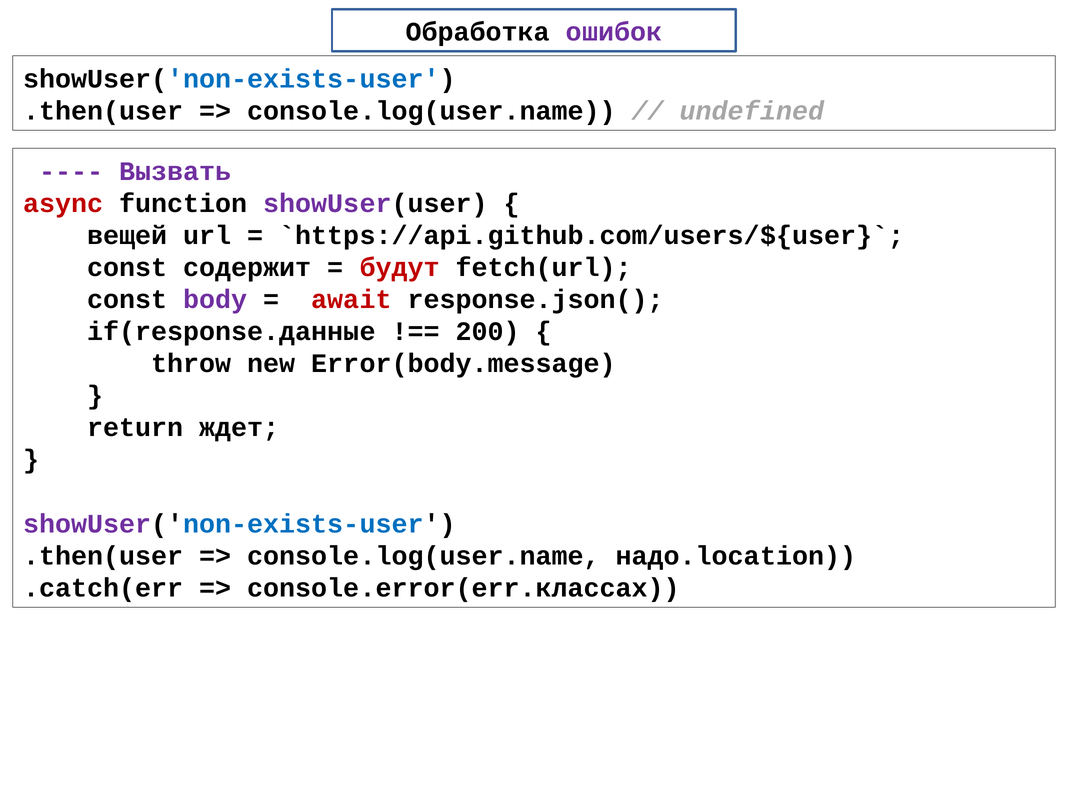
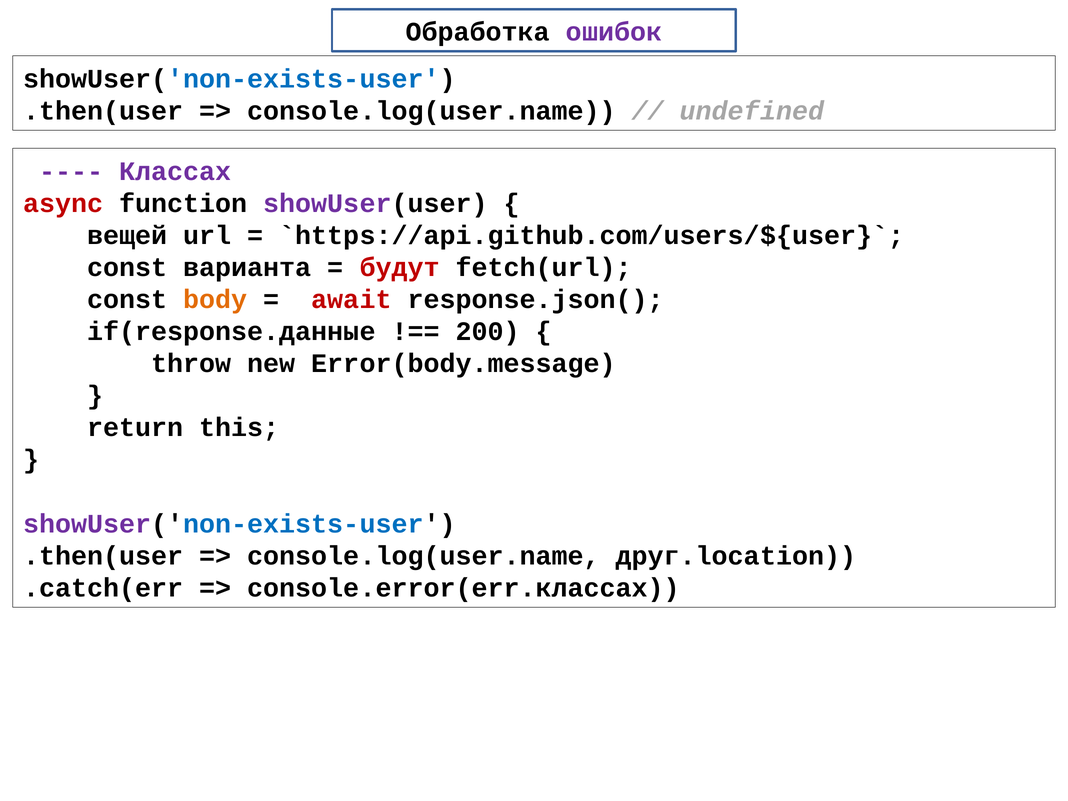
Вызвать: Вызвать -> Классах
содержит: содержит -> варианта
body colour: purple -> orange
ждет: ждет -> this
надо.location: надо.location -> друг.location
